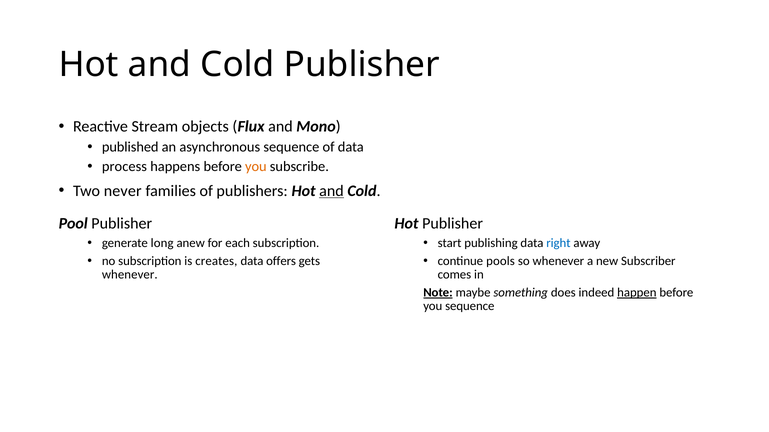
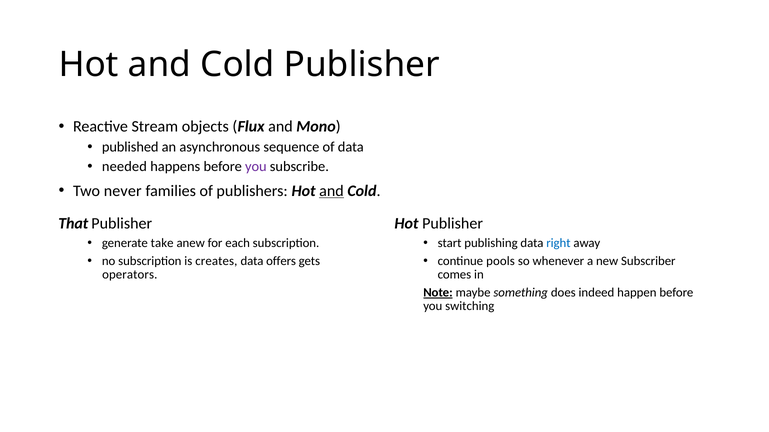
process: process -> needed
you at (256, 167) colour: orange -> purple
Pool: Pool -> That
long: long -> take
whenever at (130, 275): whenever -> operators
happen underline: present -> none
you sequence: sequence -> switching
